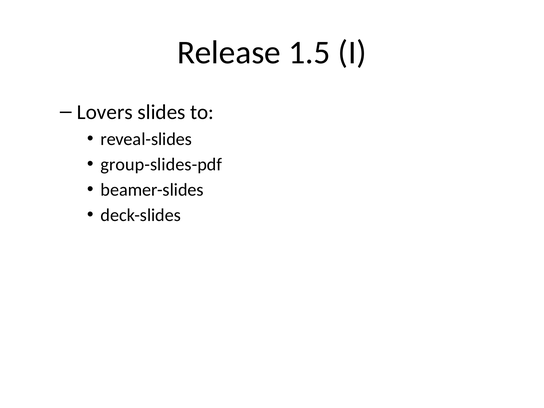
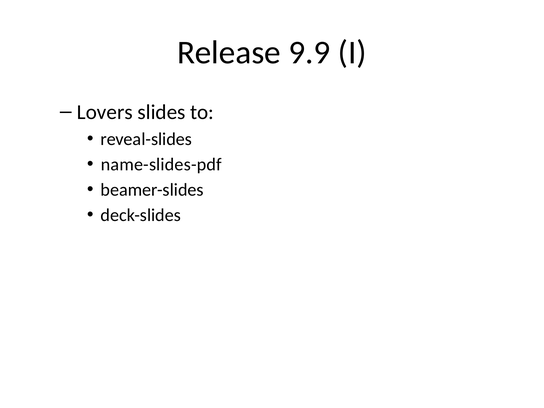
1.5: 1.5 -> 9.9
group-slides-pdf: group-slides-pdf -> name-slides-pdf
